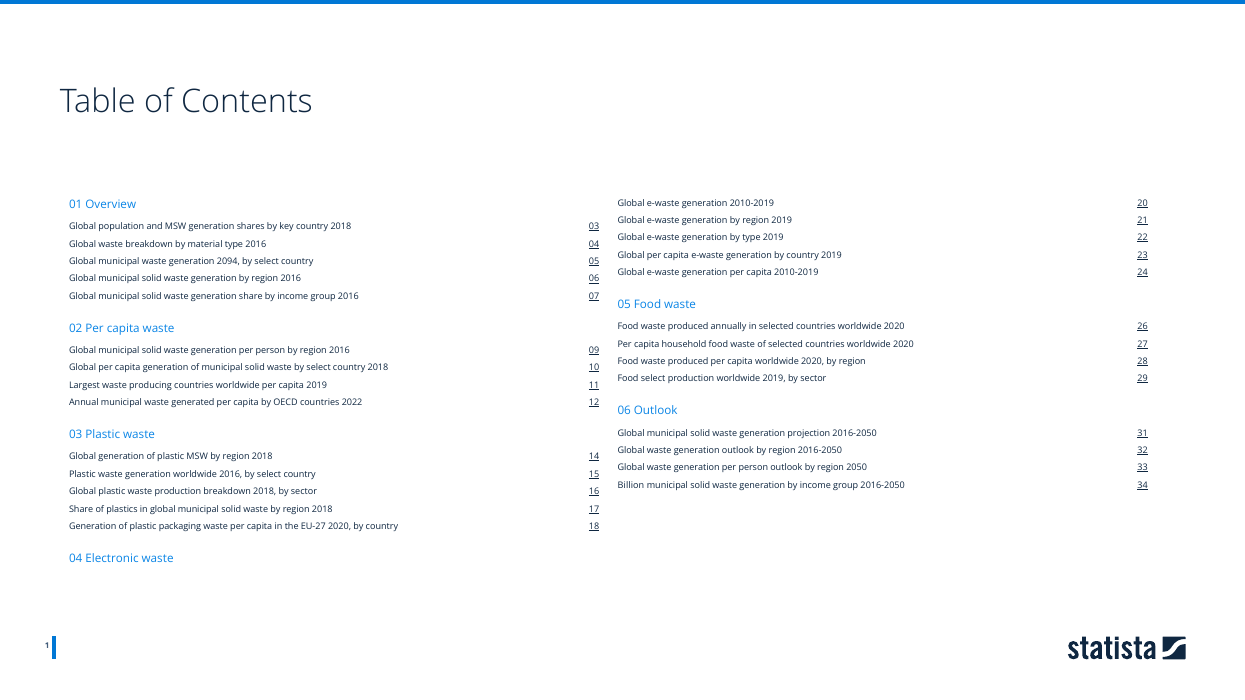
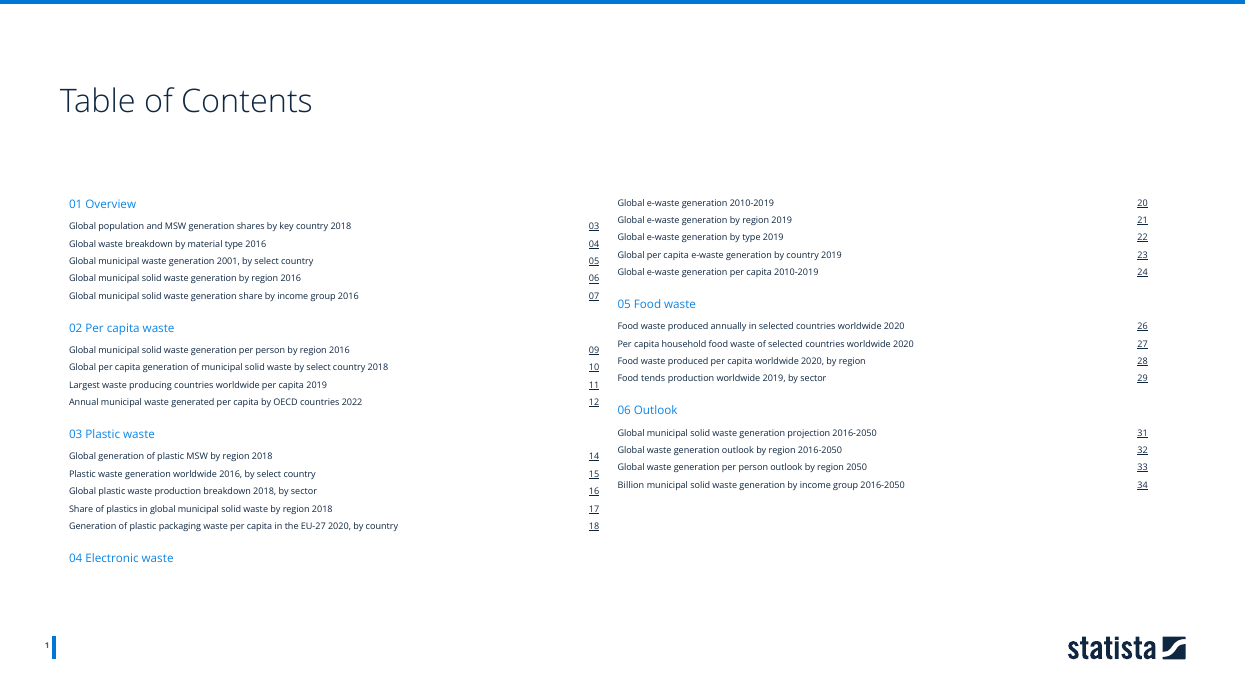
2094: 2094 -> 2001
Food select: select -> tends
